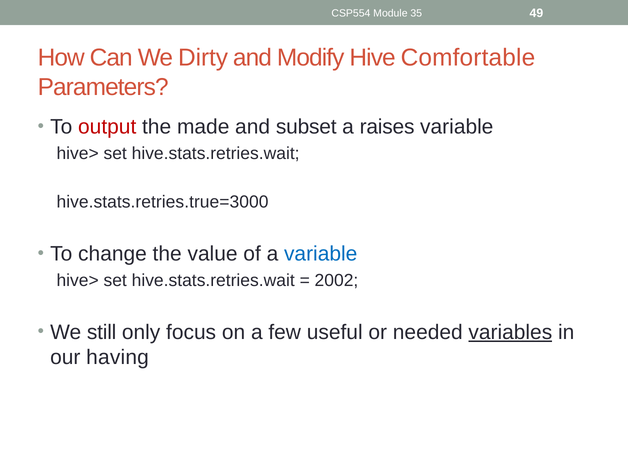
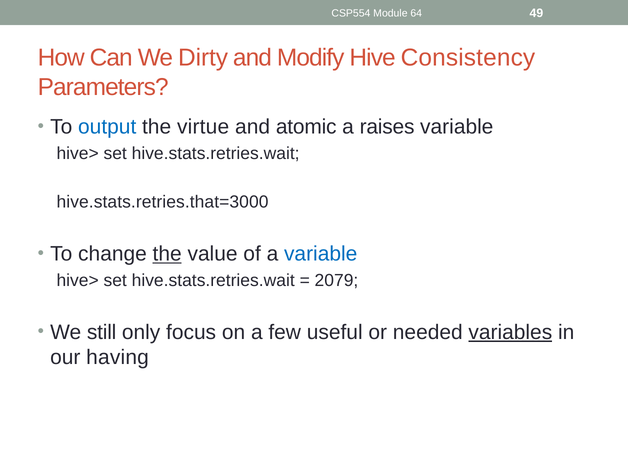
35: 35 -> 64
Comfortable: Comfortable -> Consistency
output colour: red -> blue
made: made -> virtue
subset: subset -> atomic
hive.stats.retries.true=3000: hive.stats.retries.true=3000 -> hive.stats.retries.that=3000
the at (167, 254) underline: none -> present
2002: 2002 -> 2079
